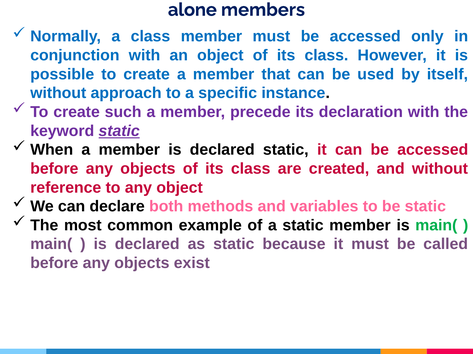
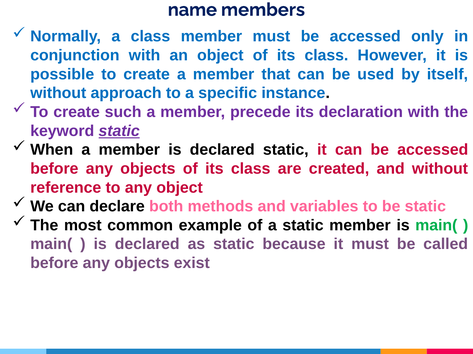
alone: alone -> name
